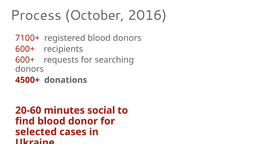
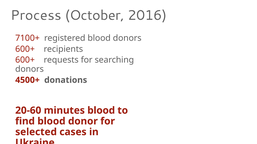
minutes social: social -> blood
